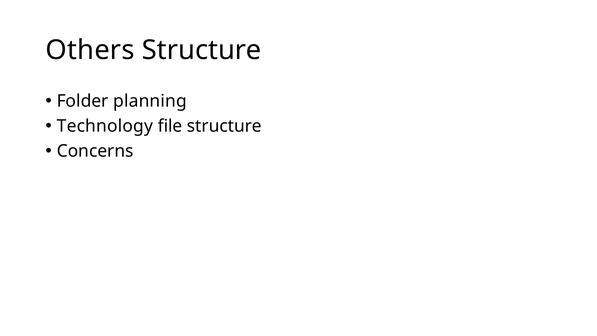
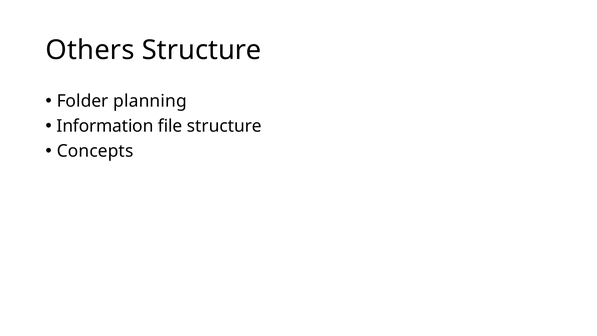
Technology: Technology -> Information
Concerns: Concerns -> Concepts
